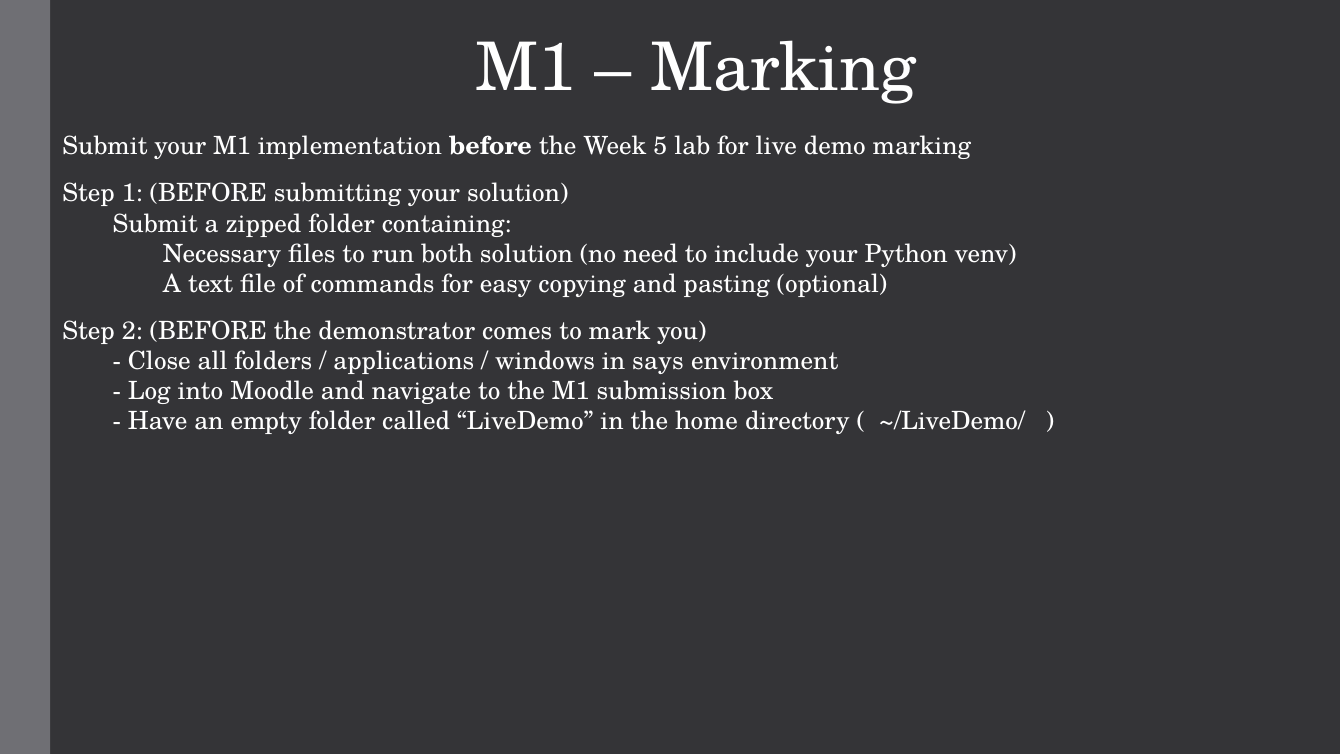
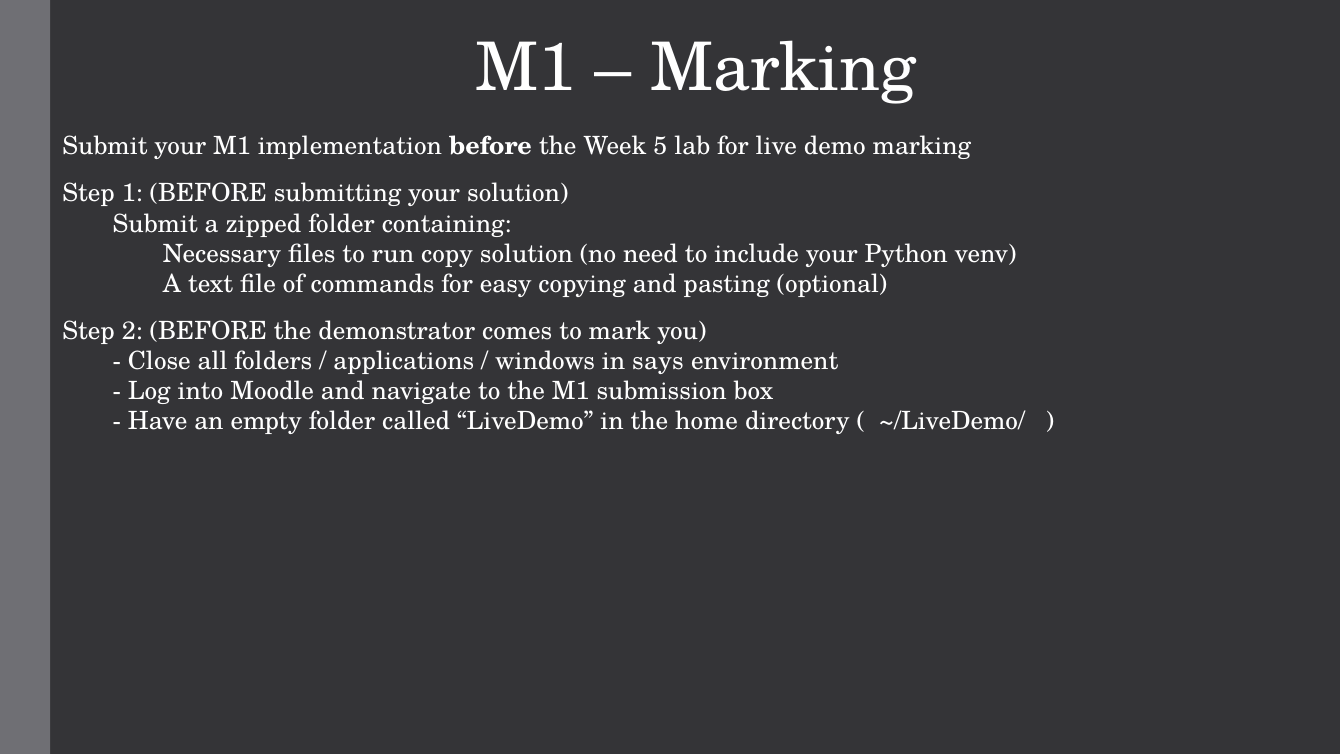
both: both -> copy
